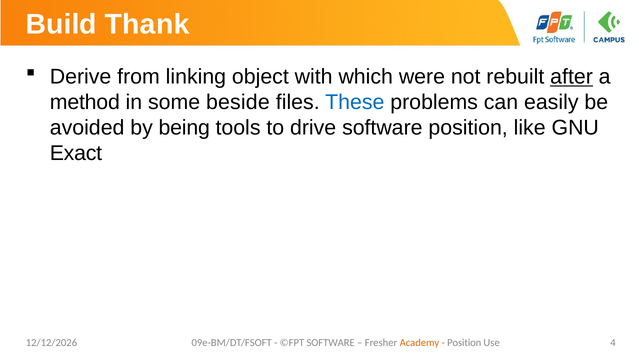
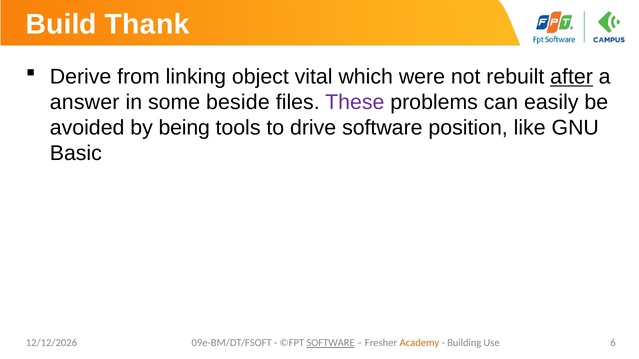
with: with -> vital
method: method -> answer
These colour: blue -> purple
Exact: Exact -> Basic
SOFTWARE at (331, 343) underline: none -> present
Position at (464, 343): Position -> Building
4: 4 -> 6
